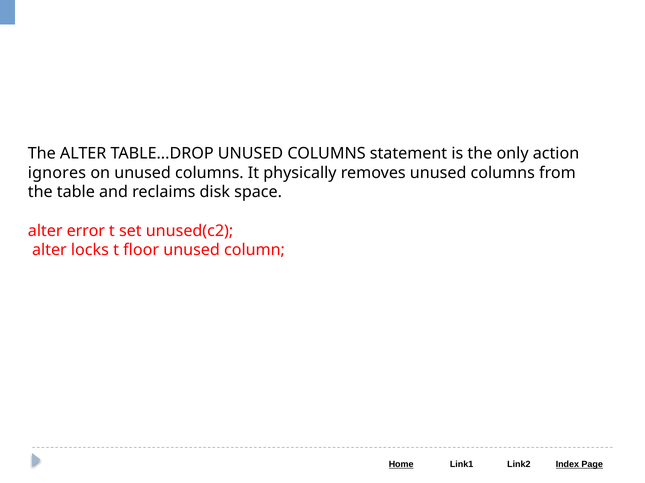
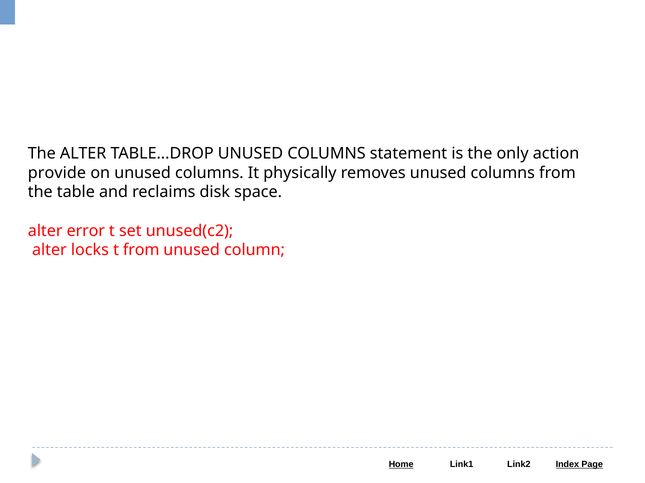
ignores: ignores -> provide
t floor: floor -> from
